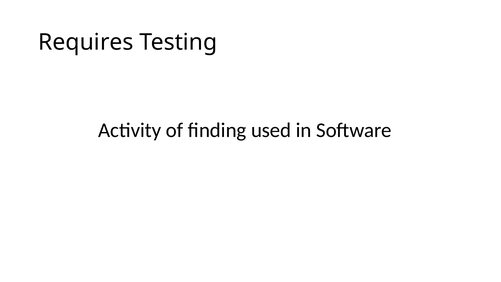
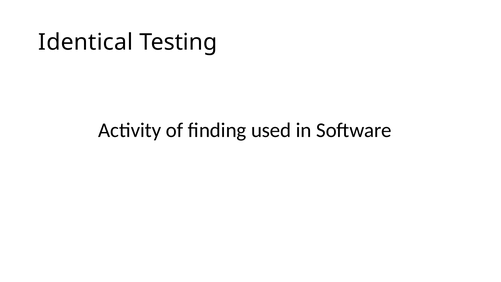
Requires: Requires -> Identical
